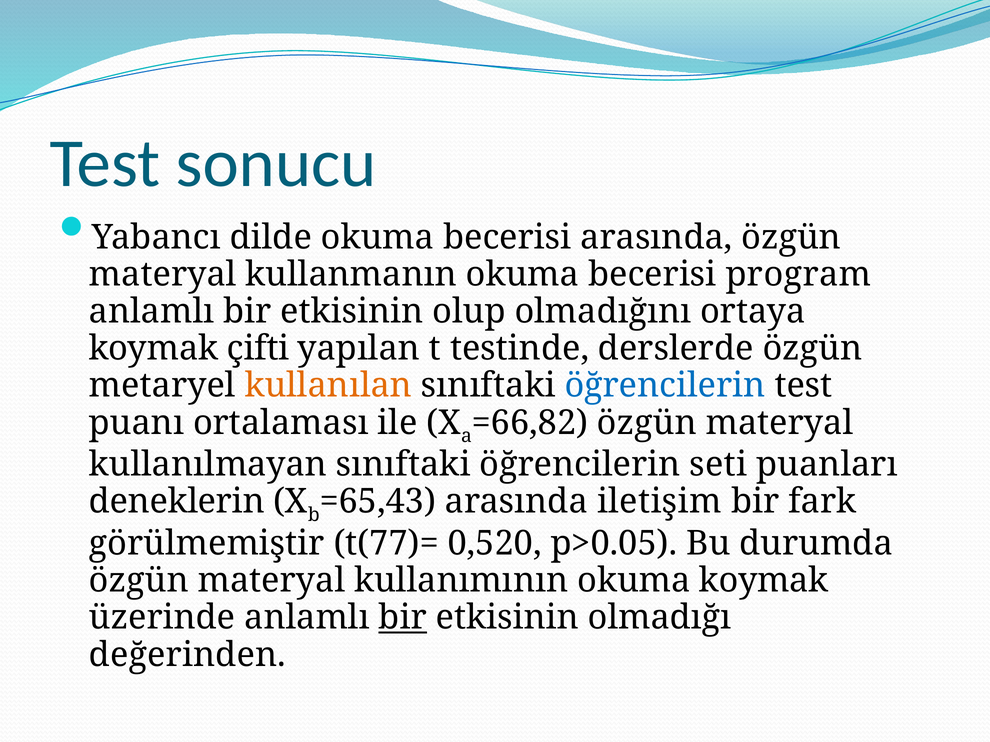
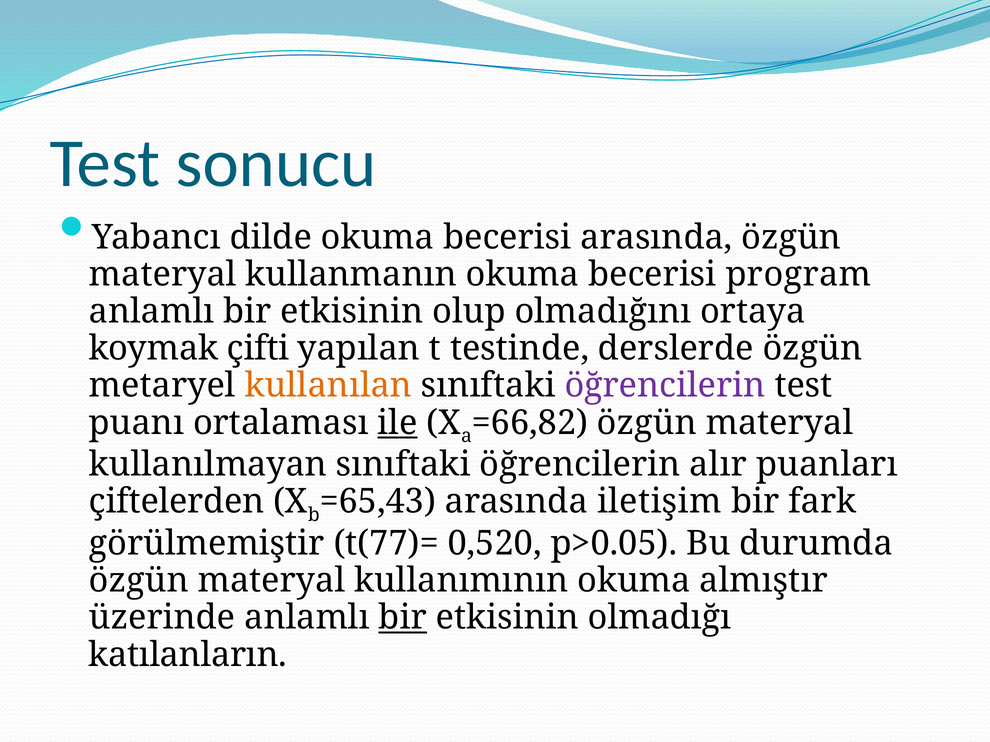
öğrencilerin at (665, 386) colour: blue -> purple
ile underline: none -> present
seti: seti -> alır
deneklerin: deneklerin -> çiftelerden
okuma koymak: koymak -> almıştır
değerinden: değerinden -> katılanların
